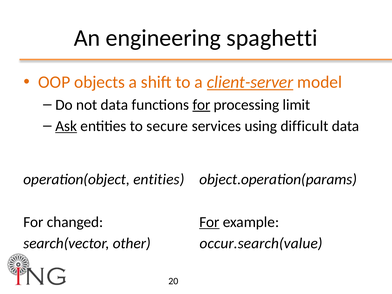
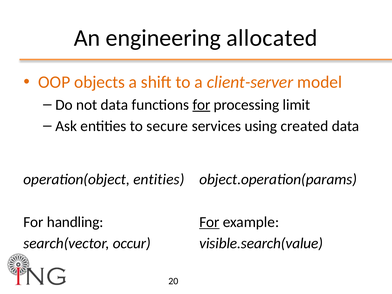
spaghetti: spaghetti -> allocated
client-server underline: present -> none
Ask underline: present -> none
difficult: difficult -> created
changed: changed -> handling
other: other -> occur
occur.search(value: occur.search(value -> visible.search(value
